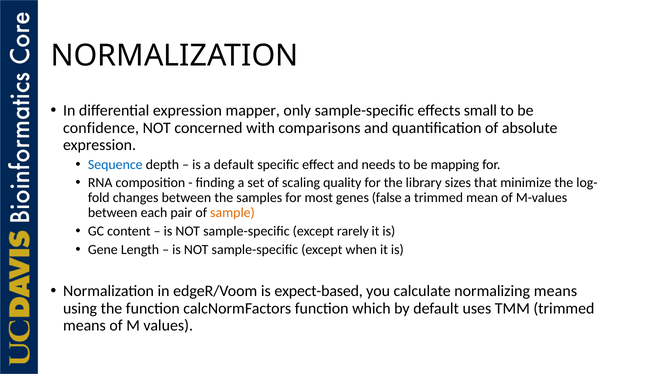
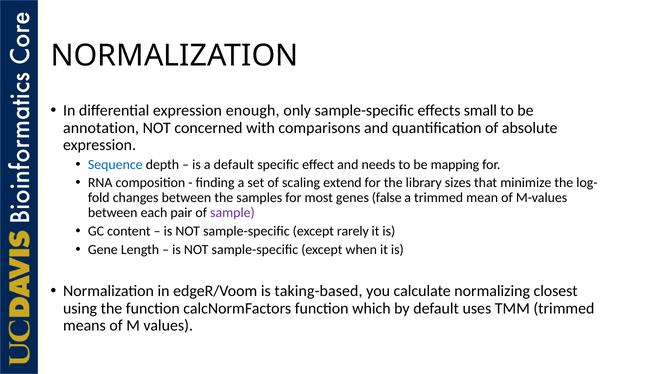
mapper: mapper -> enough
confidence: confidence -> annotation
quality: quality -> extend
sample colour: orange -> purple
expect-based: expect-based -> taking-based
normalizing means: means -> closest
